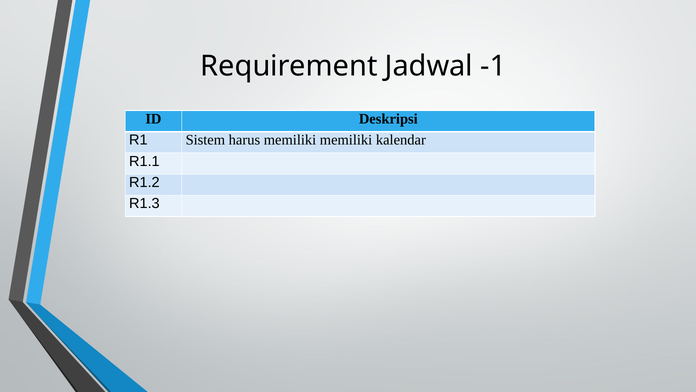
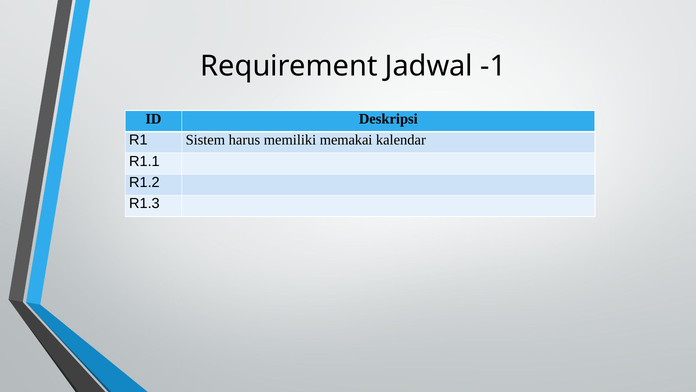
memiliki memiliki: memiliki -> memakai
